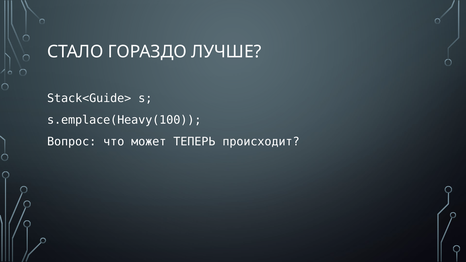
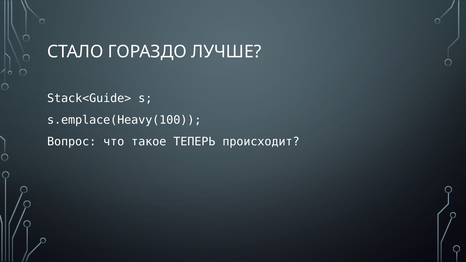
может: может -> такое
